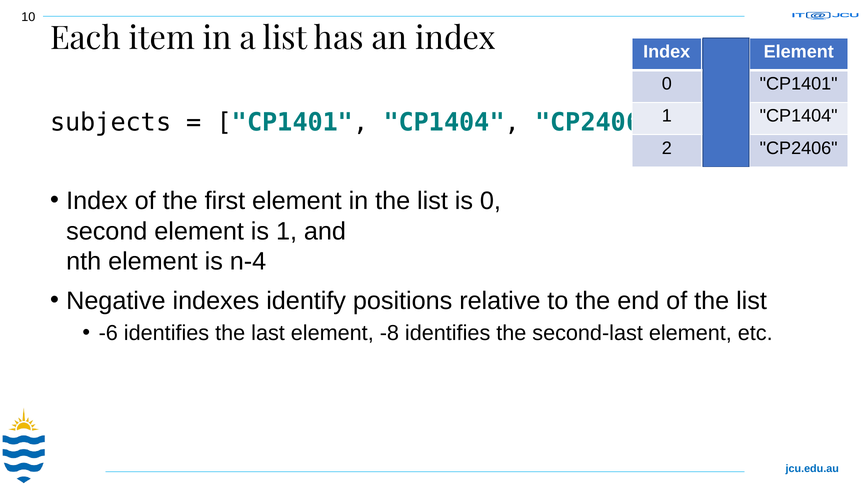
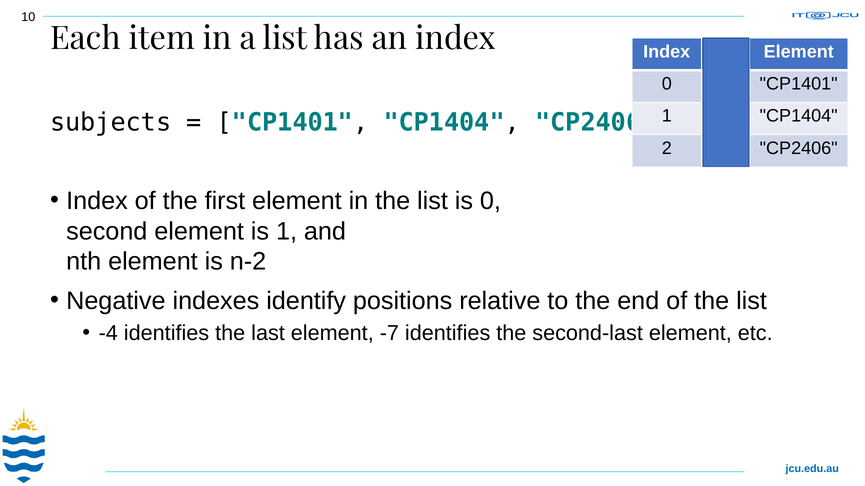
n-4: n-4 -> n-2
-6: -6 -> -4
-8: -8 -> -7
